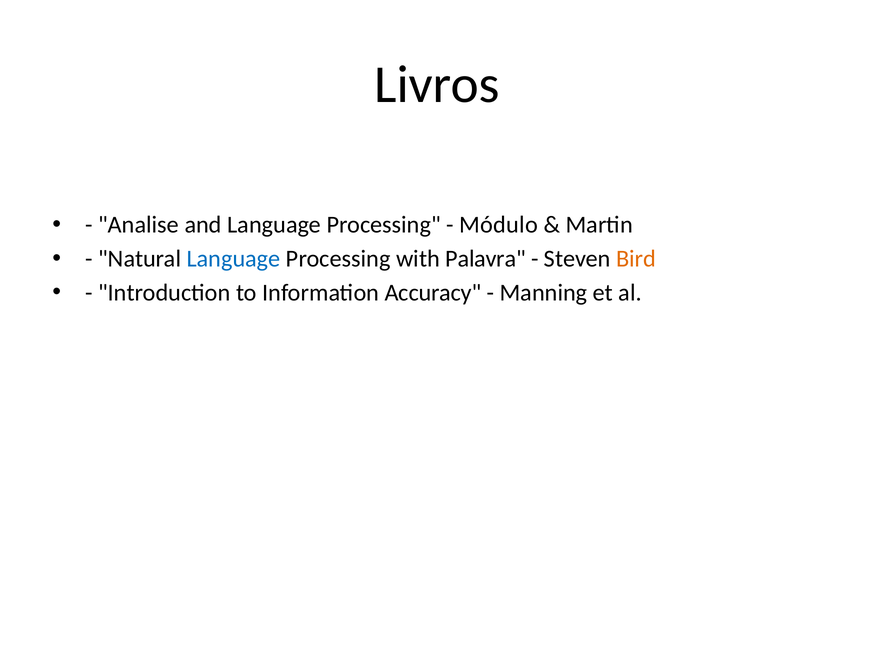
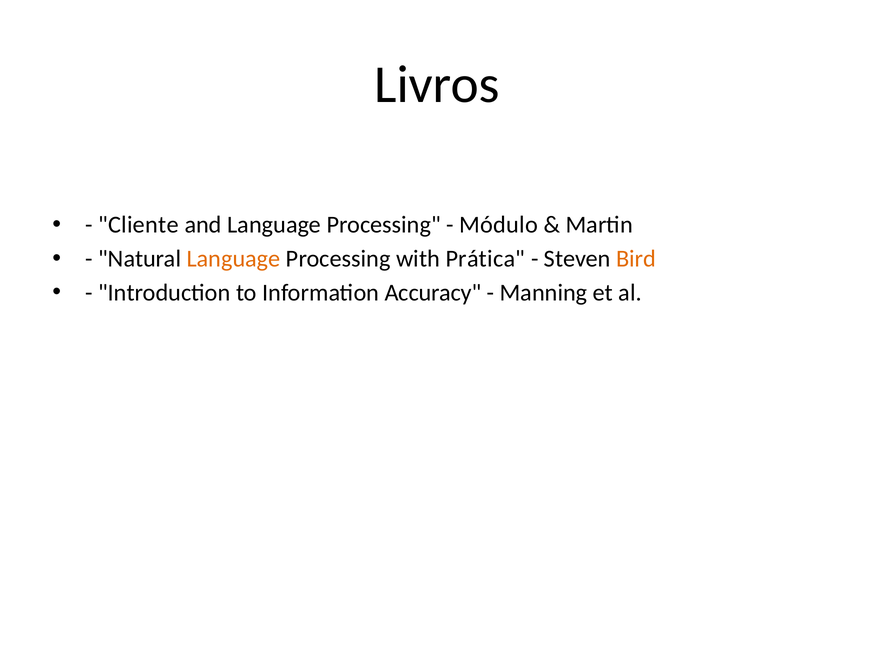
Analise: Analise -> Cliente
Language at (234, 259) colour: blue -> orange
Palavra: Palavra -> Prática
